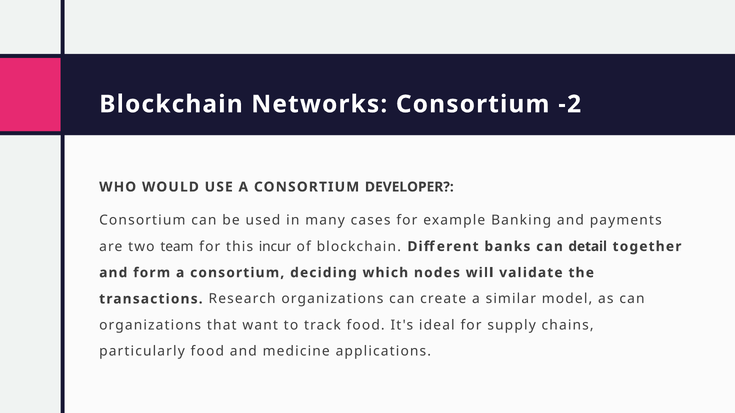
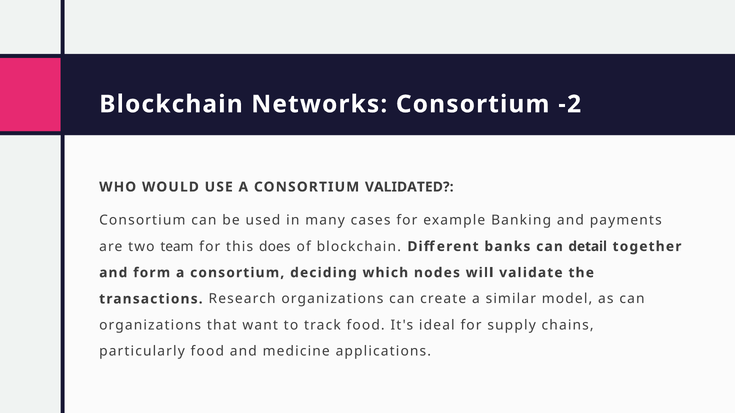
DEVELOPER: DEVELOPER -> VALIDATED
incur: incur -> does
